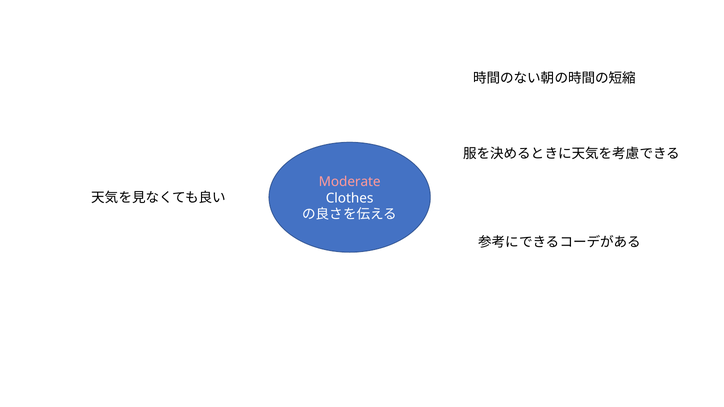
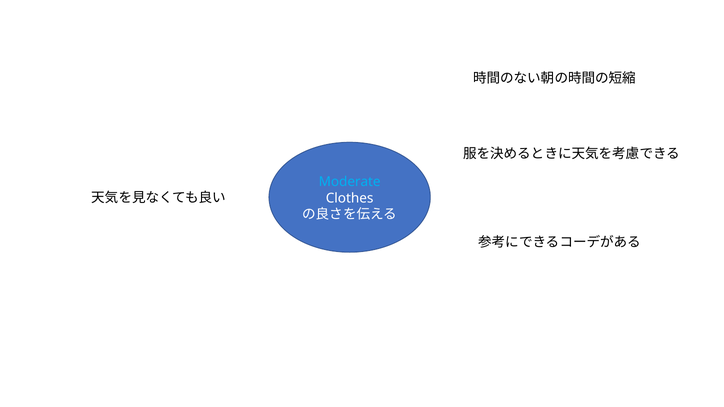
Moderate colour: pink -> light blue
